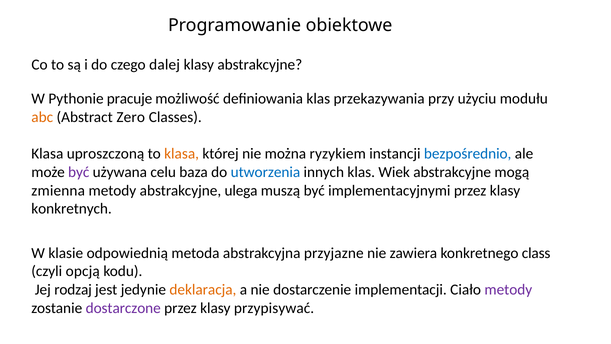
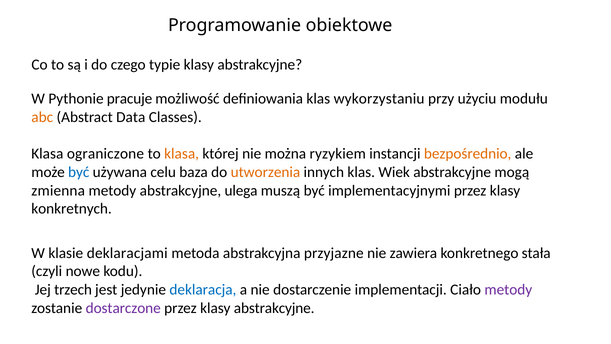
dalej: dalej -> typie
przekazywania: przekazywania -> wykorzystaniu
Zero: Zero -> Data
uproszczoną: uproszczoną -> ograniczone
bezpośrednio colour: blue -> orange
być at (79, 172) colour: purple -> blue
utworzenia colour: blue -> orange
odpowiednią: odpowiednią -> deklaracjami
class: class -> stała
opcją: opcją -> nowe
rodzaj: rodzaj -> trzech
deklaracja colour: orange -> blue
przez klasy przypisywać: przypisywać -> abstrakcyjne
